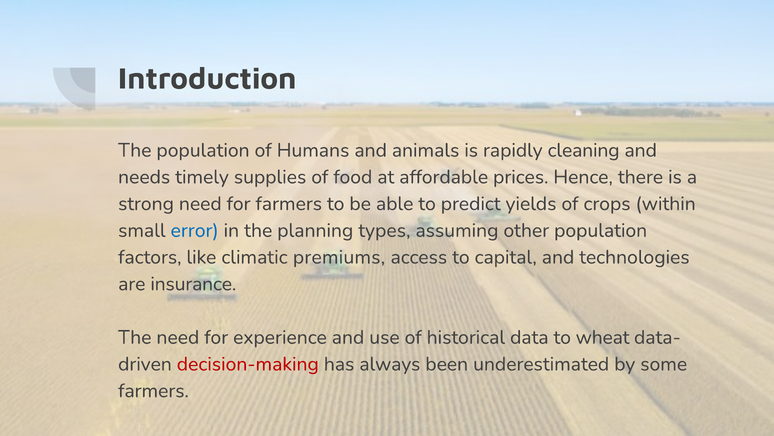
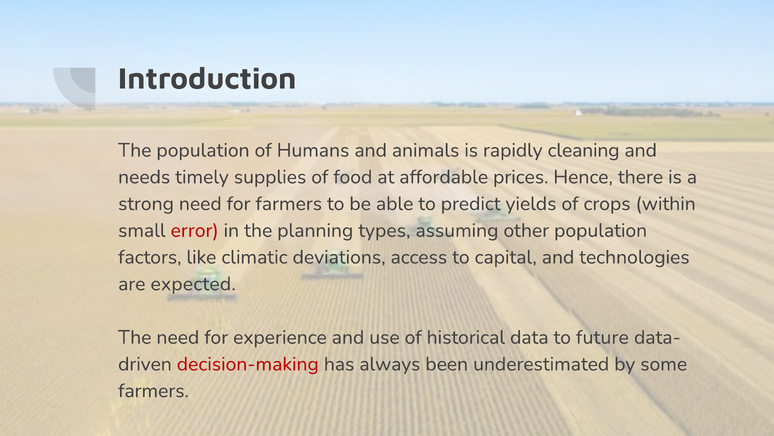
error colour: blue -> red
premiums: premiums -> deviations
insurance: insurance -> expected
wheat: wheat -> future
